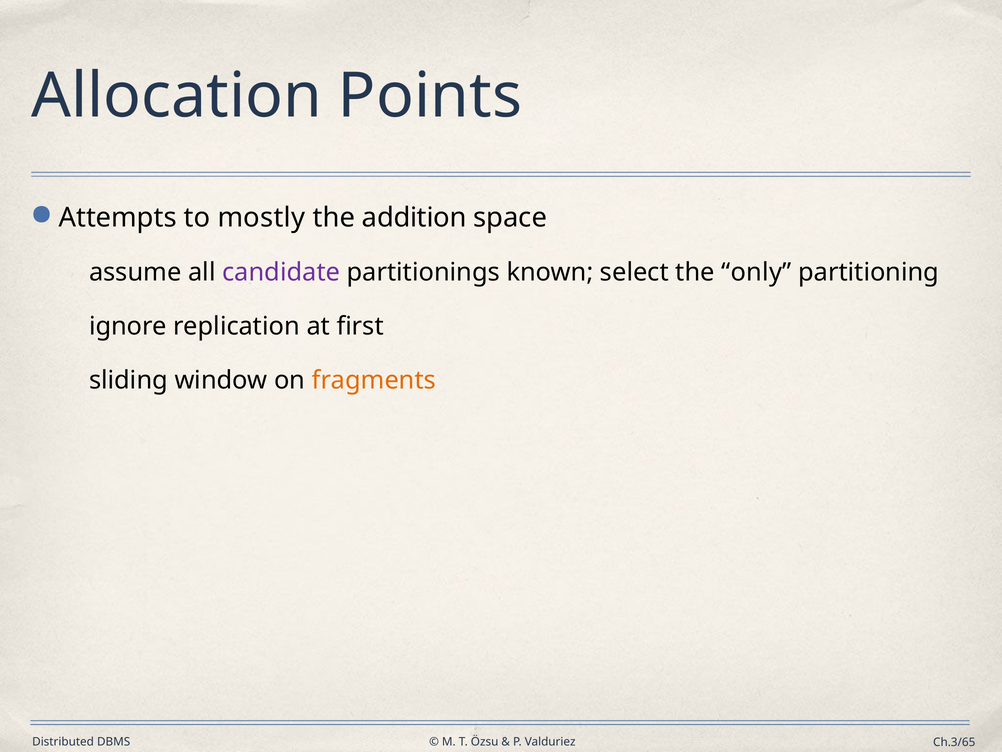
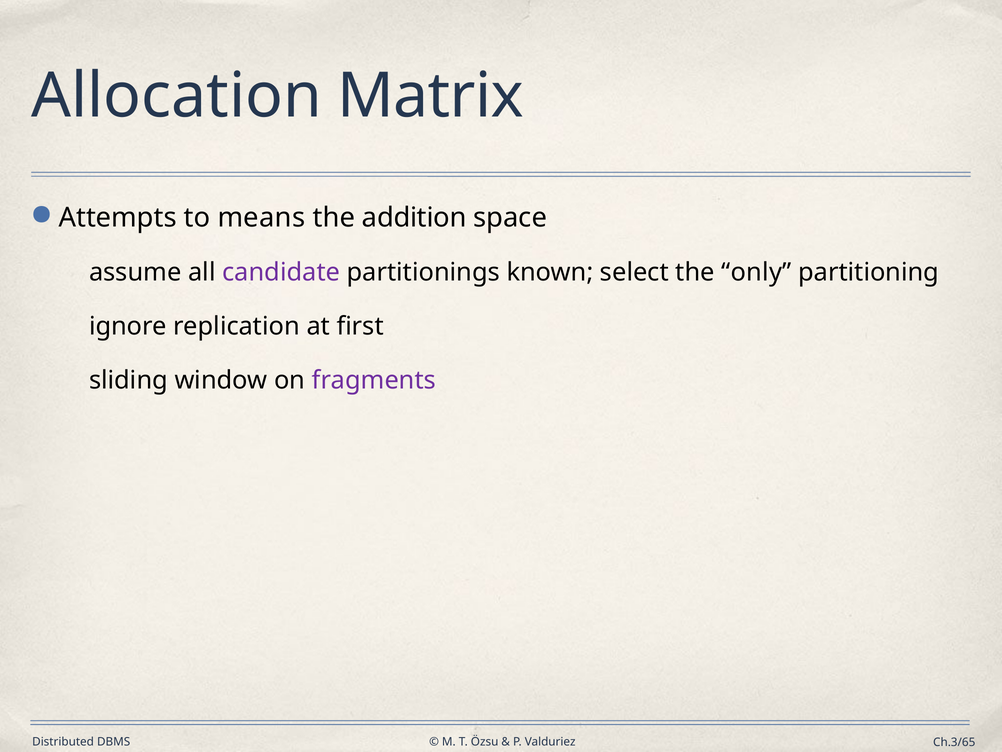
Points: Points -> Matrix
mostly: mostly -> means
fragments colour: orange -> purple
